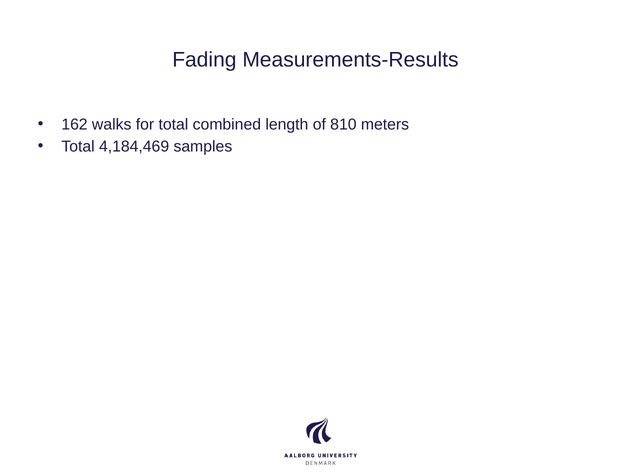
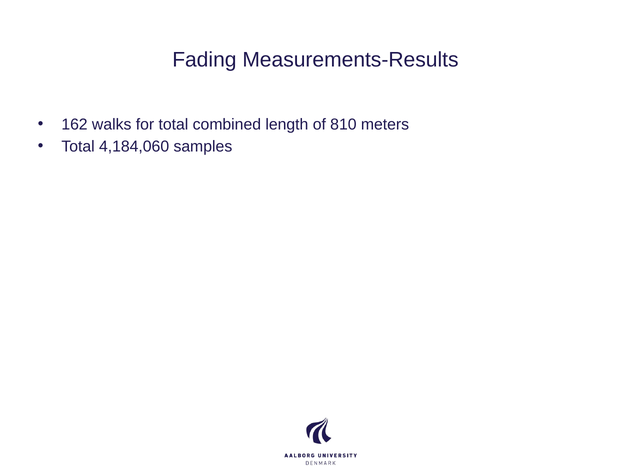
4,184,469: 4,184,469 -> 4,184,060
